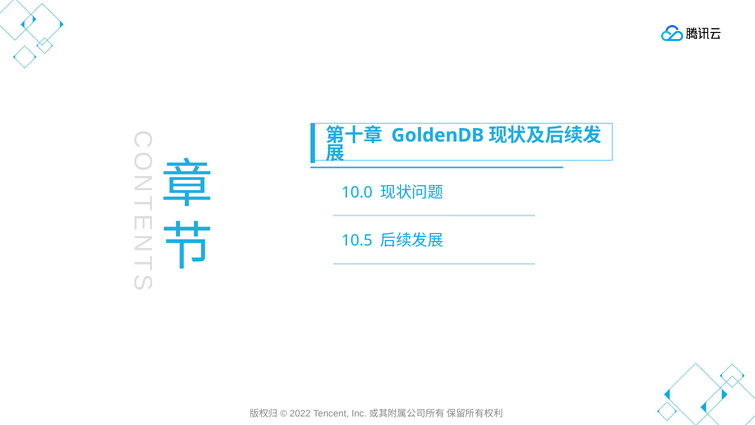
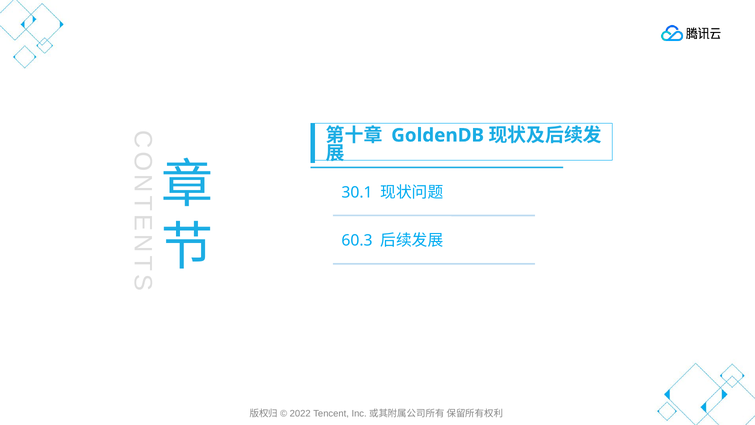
10.0: 10.0 -> 30.1
10.5: 10.5 -> 60.3
